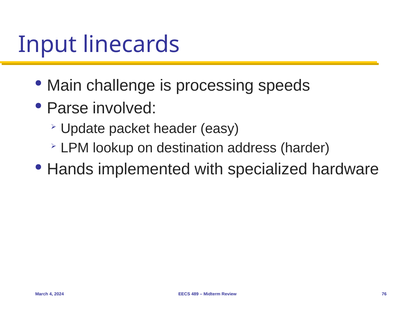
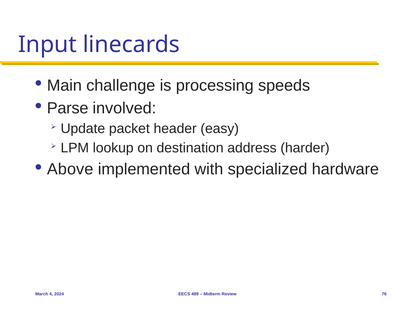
Hands: Hands -> Above
